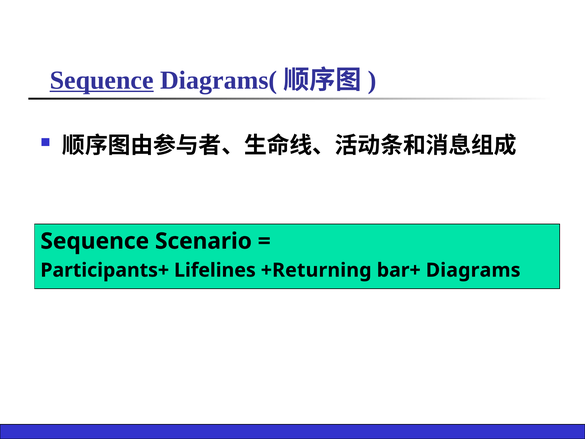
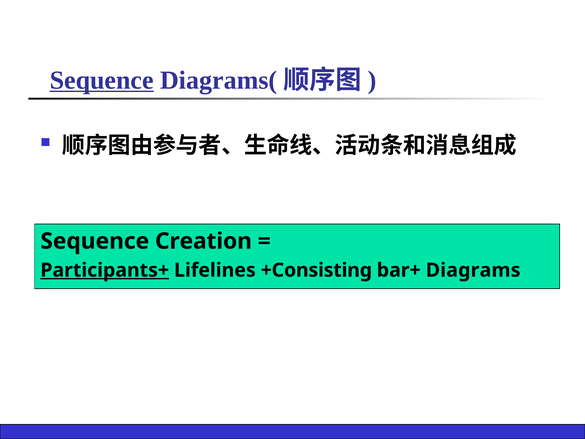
Scenario: Scenario -> Creation
Participants+ underline: none -> present
+Returning: +Returning -> +Consisting
